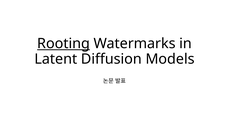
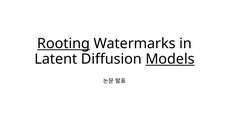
Models underline: none -> present
